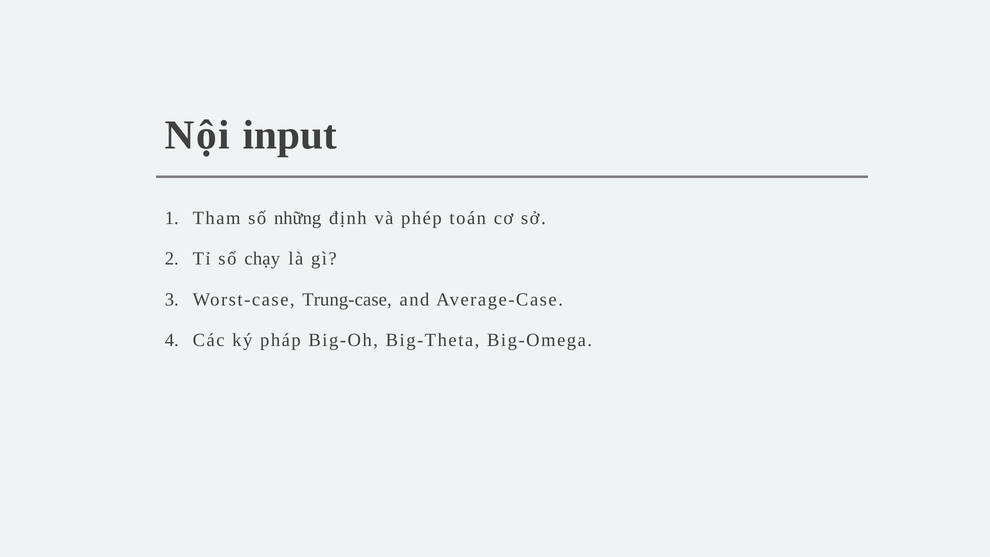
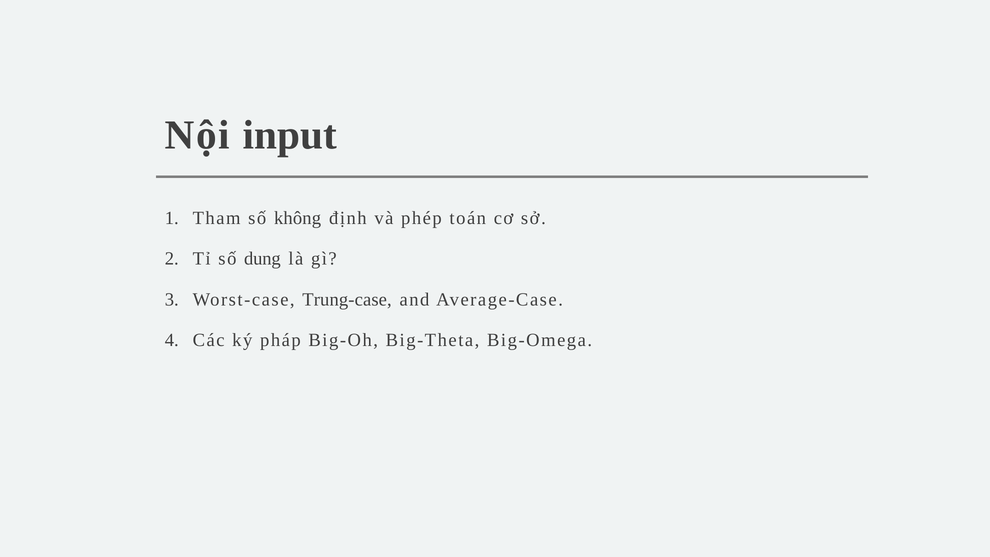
những: những -> không
chạy: chạy -> dung
